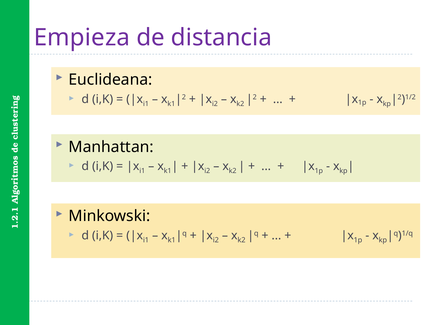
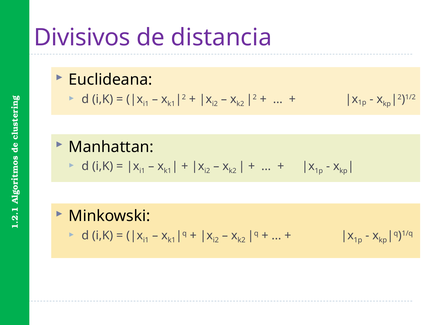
Empieza: Empieza -> Divisivos
